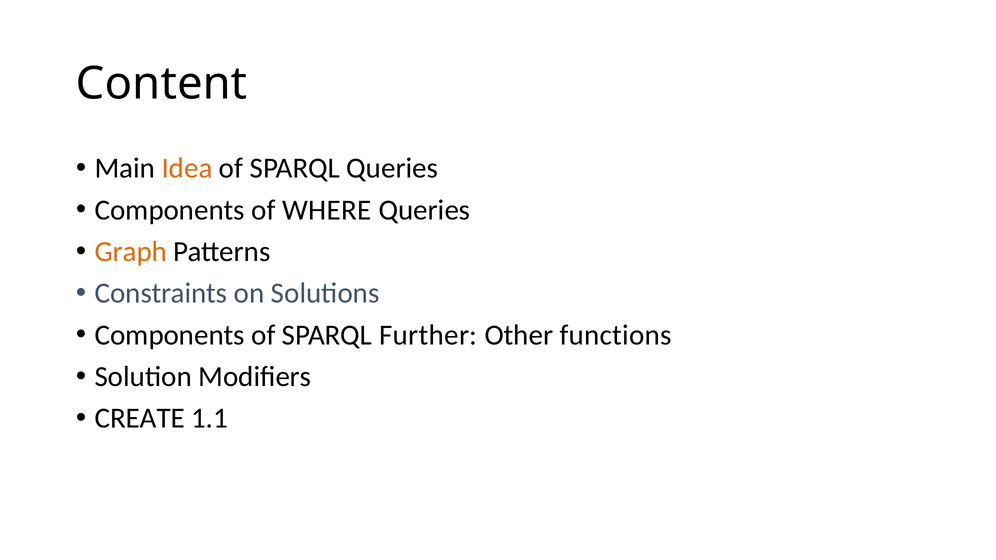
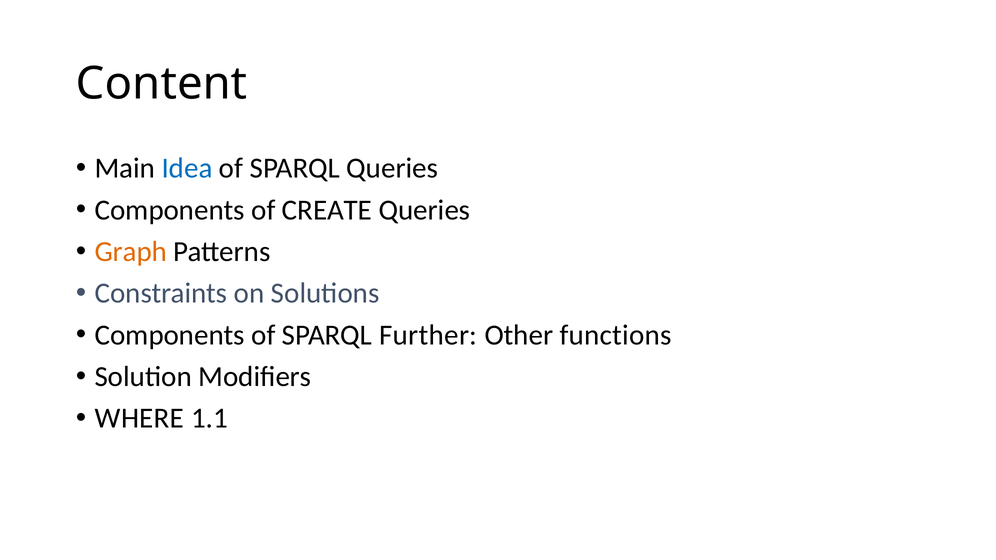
Idea colour: orange -> blue
WHERE: WHERE -> CREATE
CREATE: CREATE -> WHERE
